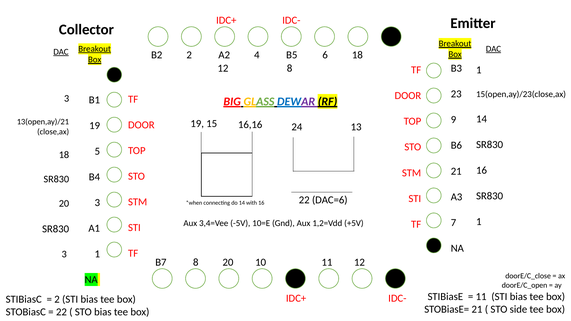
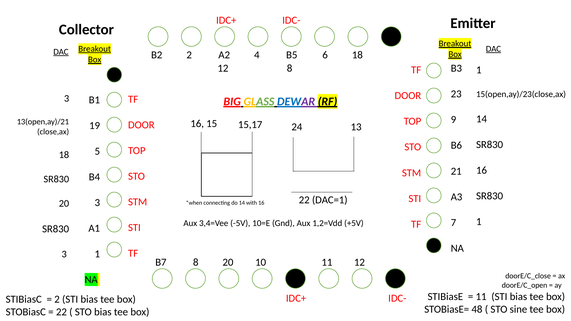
19 at (197, 124): 19 -> 16
16,16: 16,16 -> 15,17
DAC=6: DAC=6 -> DAC=1
STOBiasE= 21: 21 -> 48
side: side -> sine
